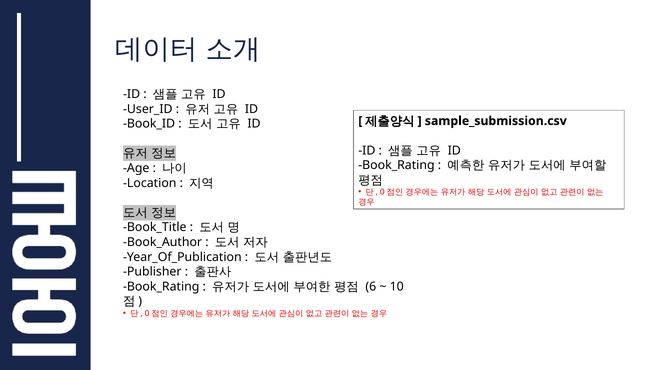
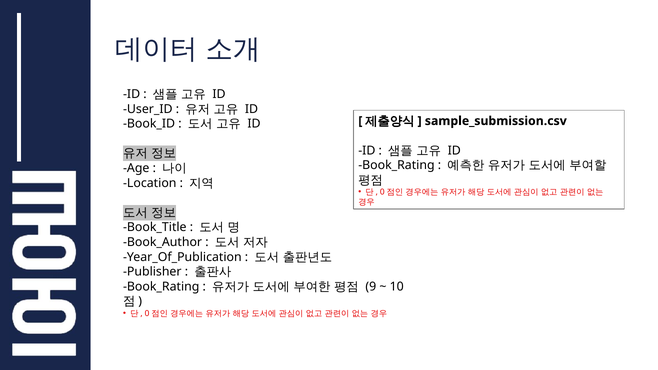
6: 6 -> 9
